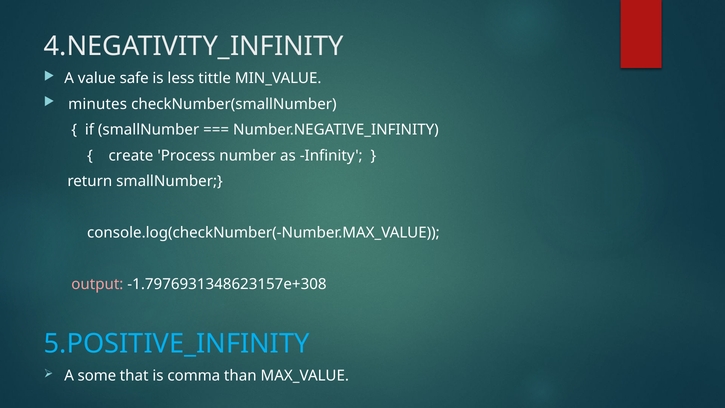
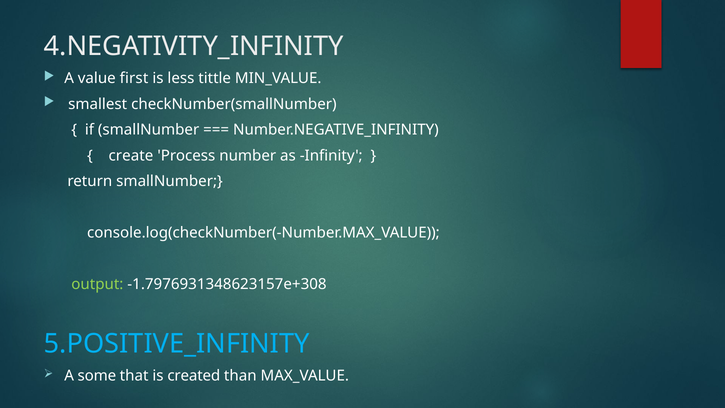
safe: safe -> first
minutes: minutes -> smallest
output colour: pink -> light green
comma: comma -> created
